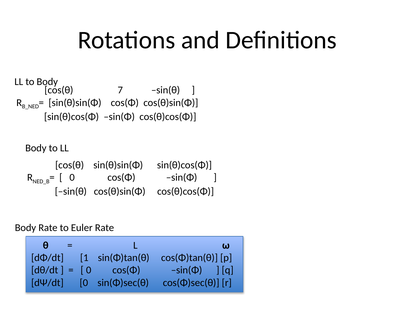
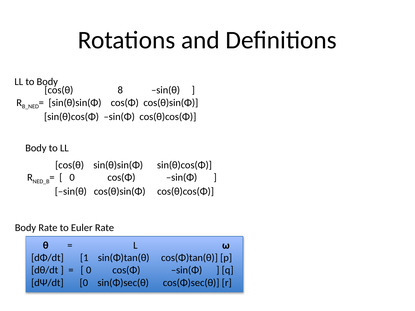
7: 7 -> 8
